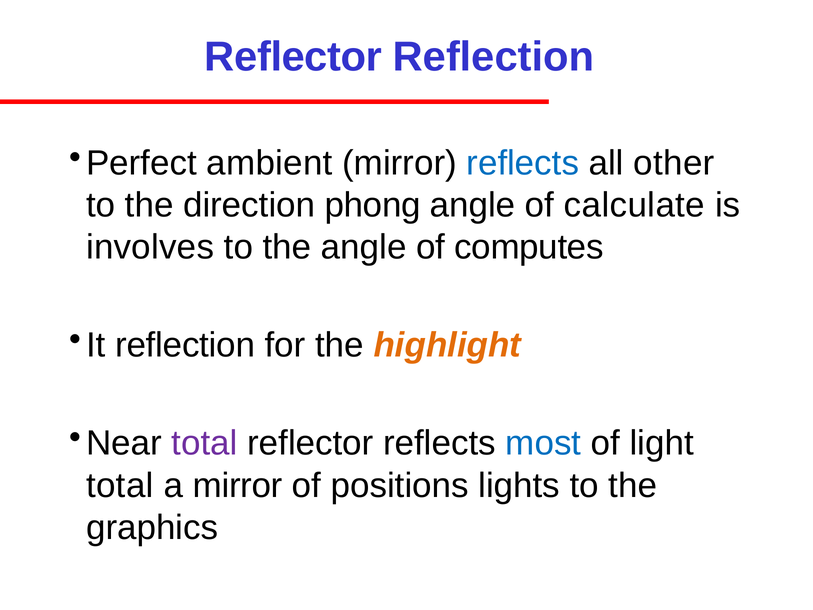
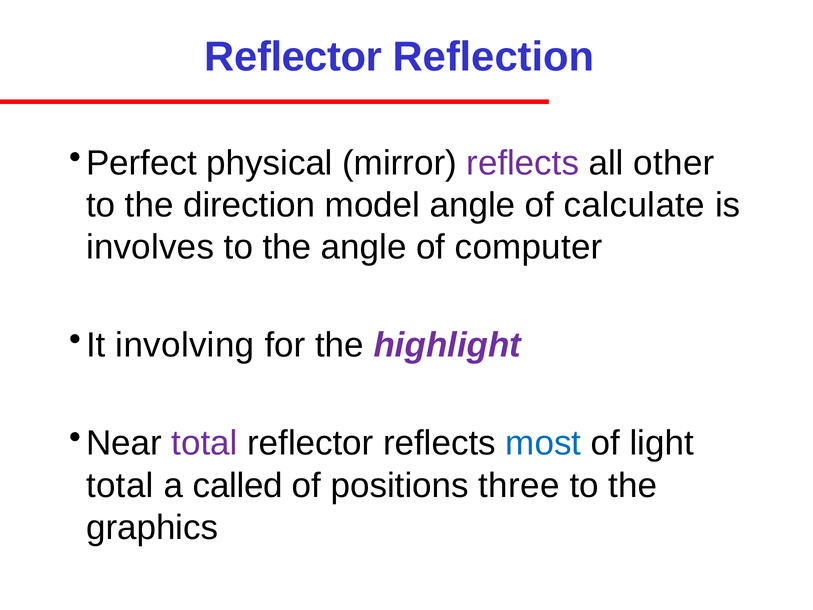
ambient: ambient -> physical
reflects at (523, 163) colour: blue -> purple
phong: phong -> model
computes: computes -> computer
It reflection: reflection -> involving
highlight colour: orange -> purple
a mirror: mirror -> called
lights: lights -> three
